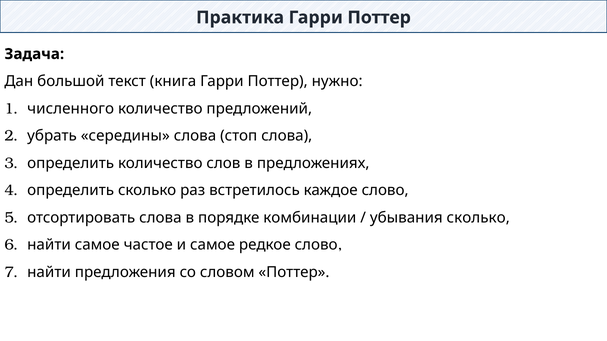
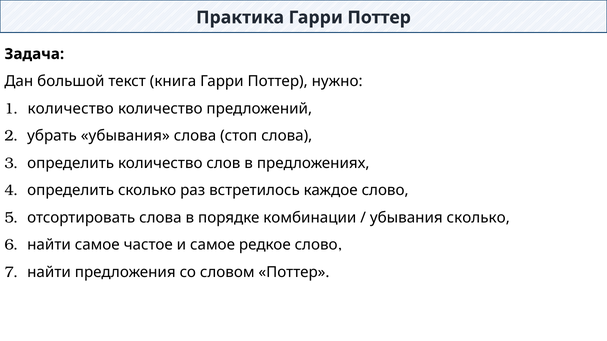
численного at (71, 109): численного -> количество
убрать середины: середины -> убывания
